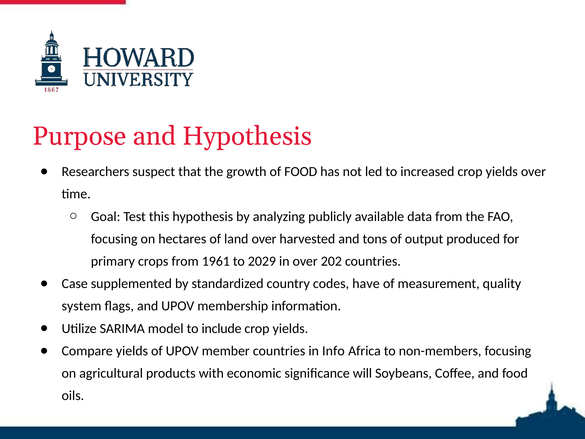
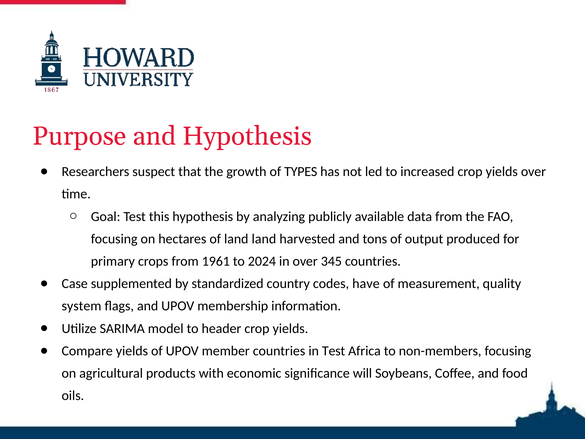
of FOOD: FOOD -> TYPES
land over: over -> land
2029: 2029 -> 2024
202: 202 -> 345
include: include -> header
in Info: Info -> Test
